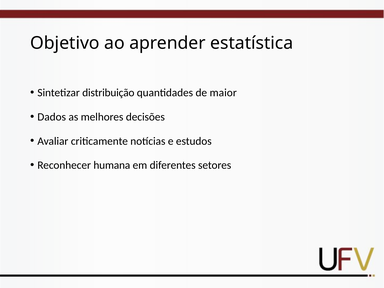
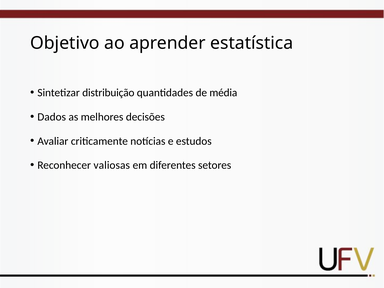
maior: maior -> média
humana: humana -> valiosas
